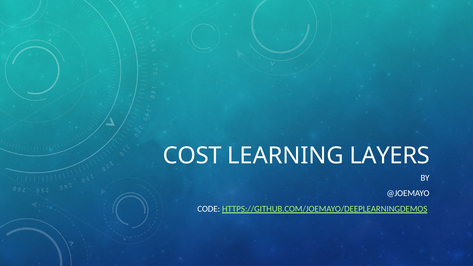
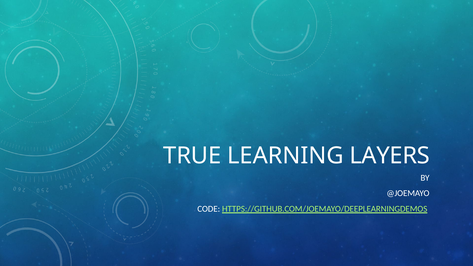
COST: COST -> TRUE
